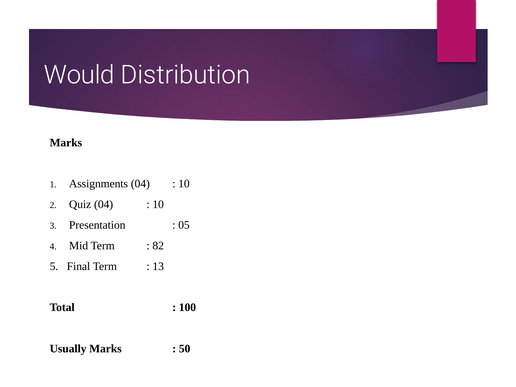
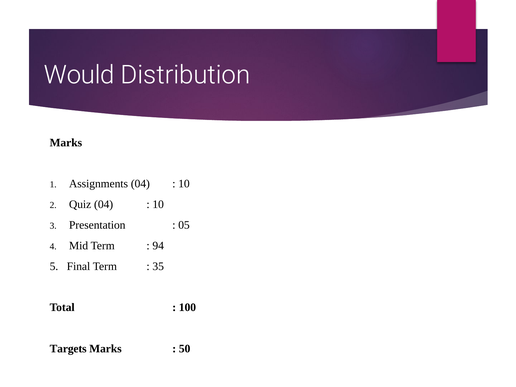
82: 82 -> 94
13: 13 -> 35
Usually: Usually -> Targets
